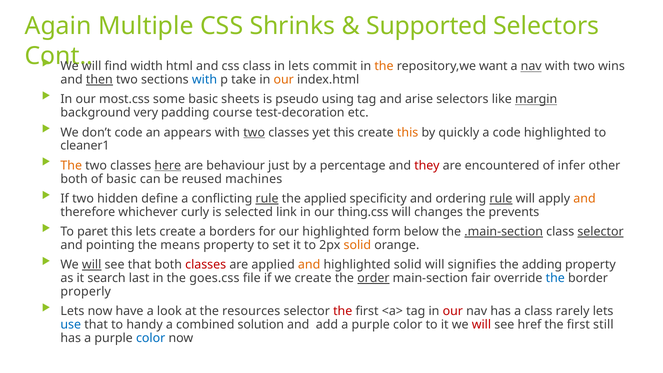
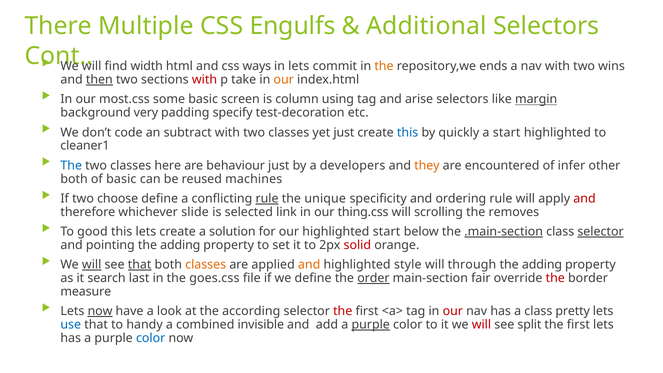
Again: Again -> There
Shrinks: Shrinks -> Engulfs
Supported: Supported -> Additional
css class: class -> ways
want: want -> ends
nav at (531, 66) underline: present -> none
with at (205, 80) colour: blue -> red
sheets: sheets -> screen
pseudo: pseudo -> column
course: course -> specify
appears: appears -> subtract
two at (254, 132) underline: present -> none
yet this: this -> just
this at (408, 132) colour: orange -> blue
a code: code -> start
The at (71, 165) colour: orange -> blue
here underline: present -> none
percentage: percentage -> developers
they colour: red -> orange
hidden: hidden -> choose
the applied: applied -> unique
rule at (501, 199) underline: present -> none
and at (584, 199) colour: orange -> red
curly: curly -> slide
changes: changes -> scrolling
prevents: prevents -> removes
paret: paret -> good
borders: borders -> solution
highlighted form: form -> start
means at (180, 245): means -> adding
solid at (357, 245) colour: orange -> red
that at (140, 265) underline: none -> present
classes at (206, 265) colour: red -> orange
highlighted solid: solid -> style
signifies: signifies -> through
we create: create -> define
the at (555, 278) colour: blue -> red
properly: properly -> measure
now at (100, 311) underline: none -> present
resources: resources -> according
rarely: rarely -> pretty
solution: solution -> invisible
purple at (371, 325) underline: none -> present
href: href -> split
first still: still -> lets
